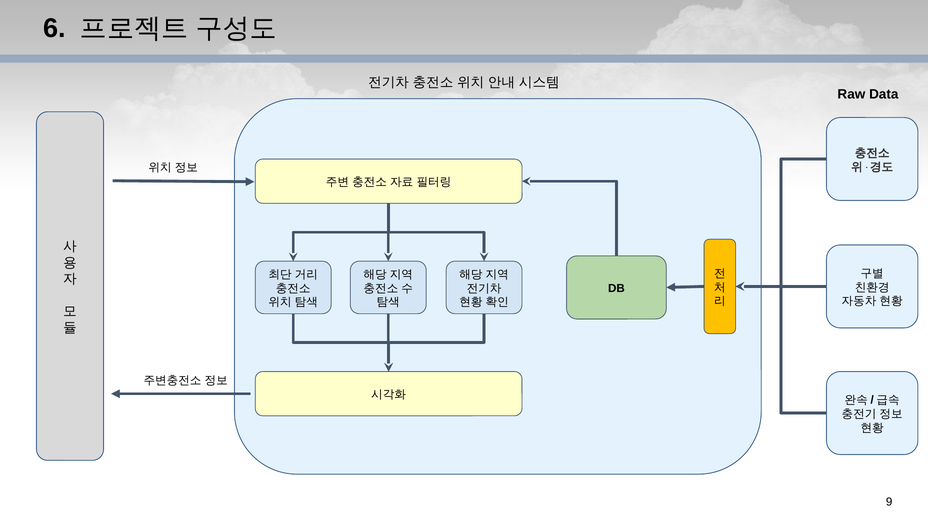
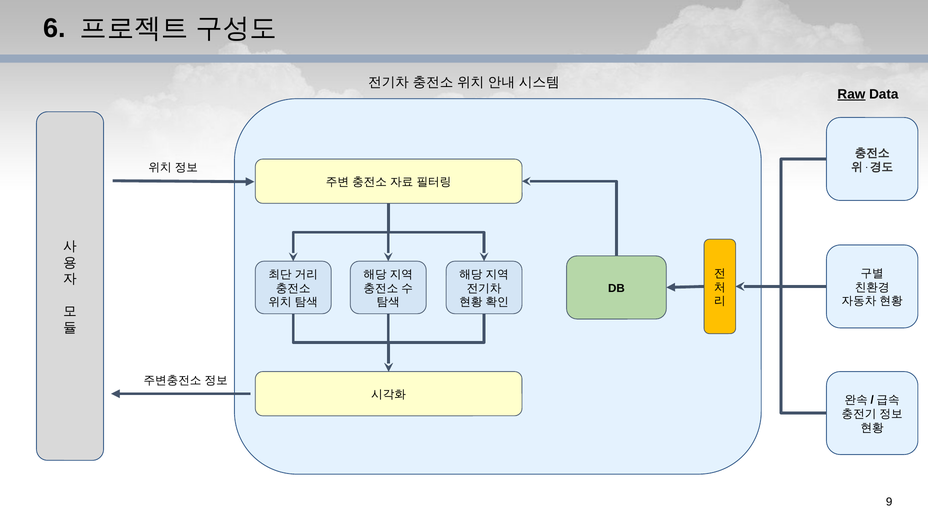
Raw underline: none -> present
